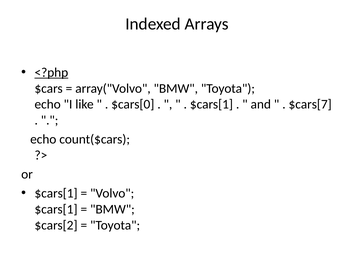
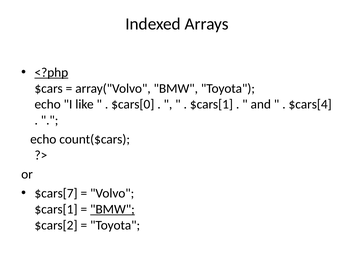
$cars[7: $cars[7 -> $cars[4
$cars[1 at (56, 194): $cars[1 -> $cars[7
BMW at (112, 210) underline: none -> present
